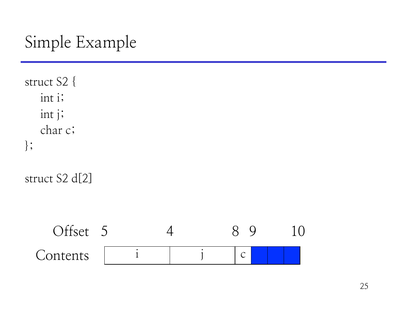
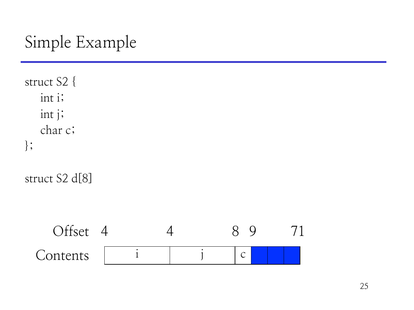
d[2: d[2 -> d[8
Offset 5: 5 -> 4
10: 10 -> 71
